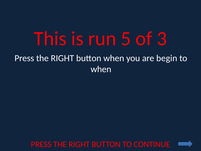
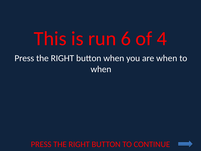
5: 5 -> 6
3: 3 -> 4
are begin: begin -> when
